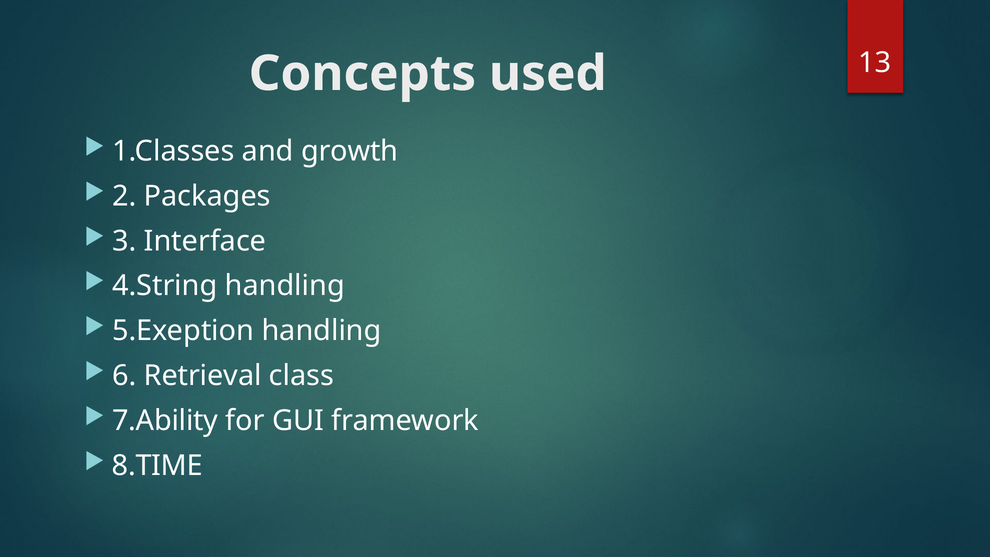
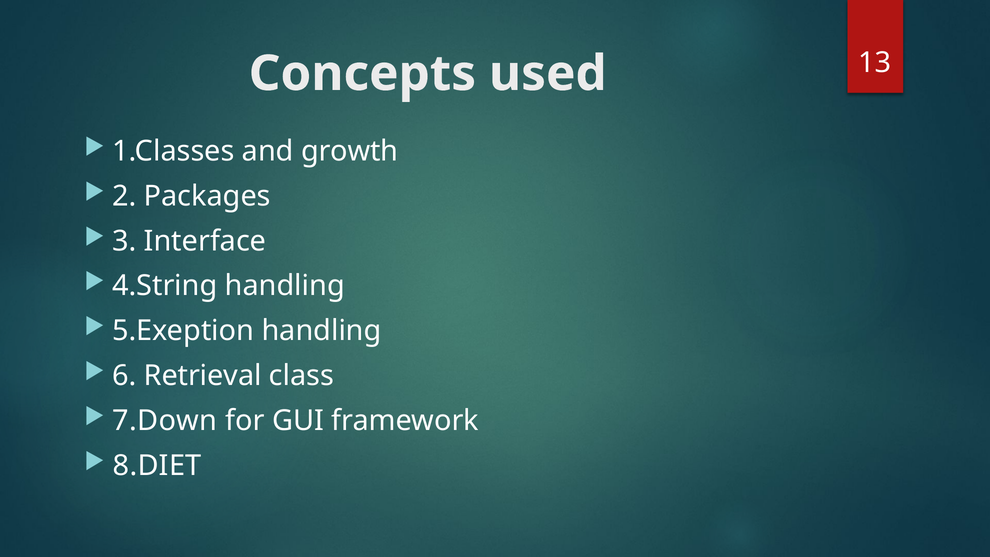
7.Ability: 7.Ability -> 7.Down
8.TIME: 8.TIME -> 8.DIET
